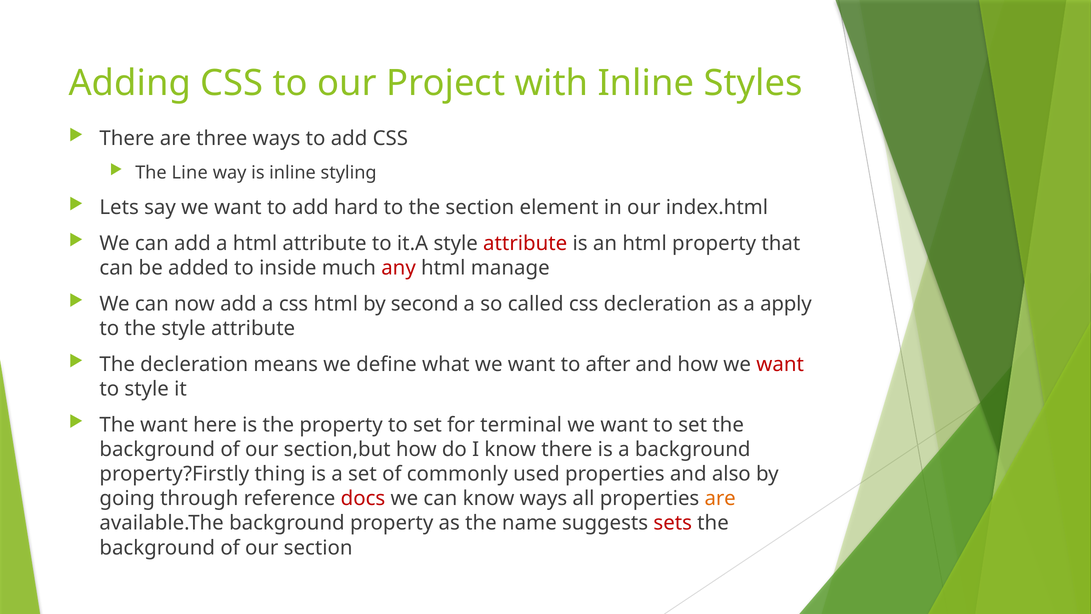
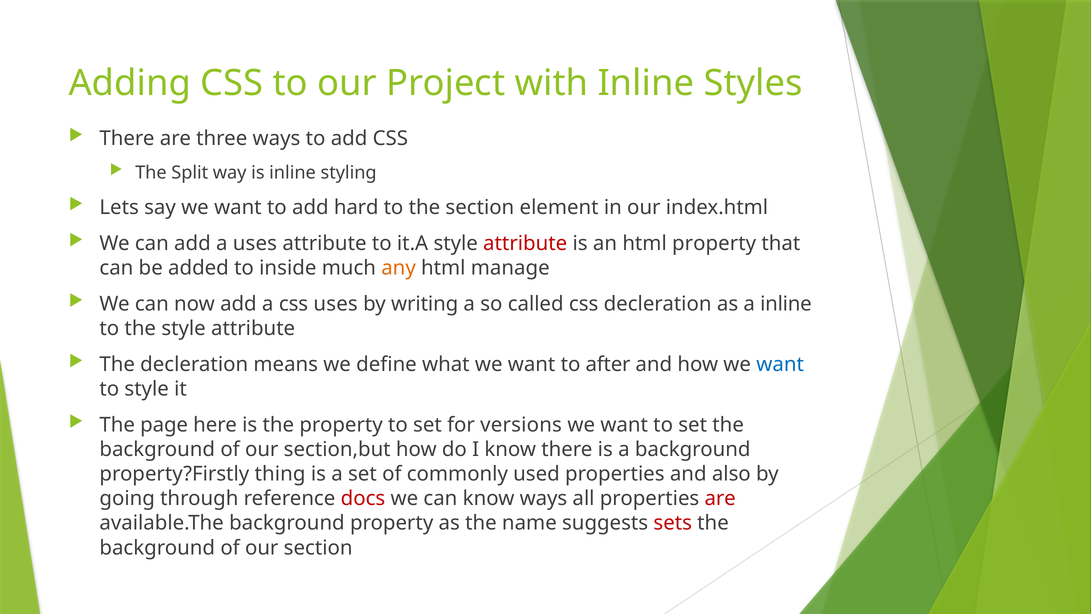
Line: Line -> Split
a html: html -> uses
any colour: red -> orange
css html: html -> uses
second: second -> writing
a apply: apply -> inline
want at (780, 364) colour: red -> blue
The want: want -> page
terminal: terminal -> versions
are at (720, 498) colour: orange -> red
